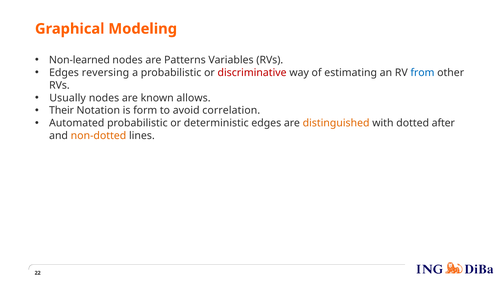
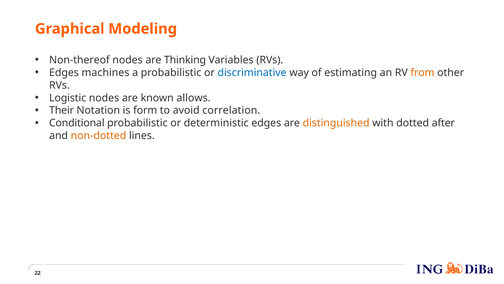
Non-learned: Non-learned -> Non-thereof
Patterns: Patterns -> Thinking
reversing: reversing -> machines
discriminative colour: red -> blue
from colour: blue -> orange
Usually: Usually -> Logistic
Automated: Automated -> Conditional
